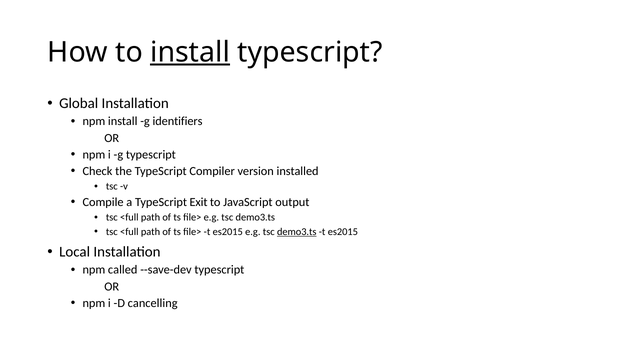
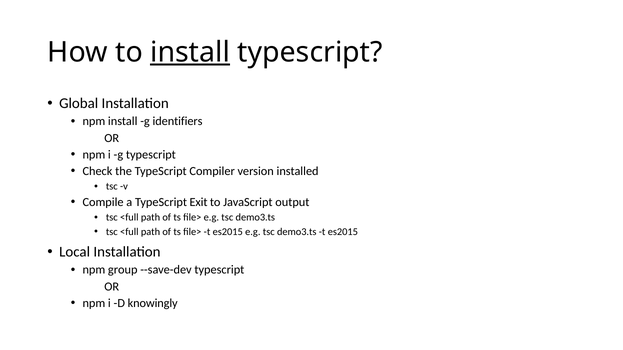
demo3.ts at (297, 232) underline: present -> none
called: called -> group
cancelling: cancelling -> knowingly
